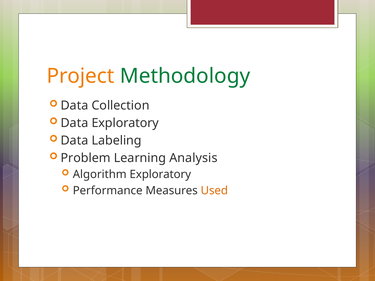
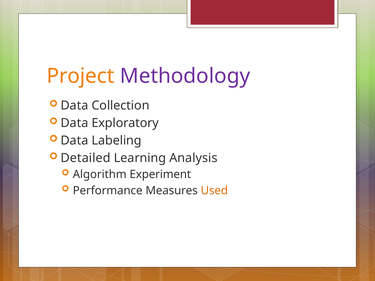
Methodology colour: green -> purple
Problem: Problem -> Detailed
Algorithm Exploratory: Exploratory -> Experiment
